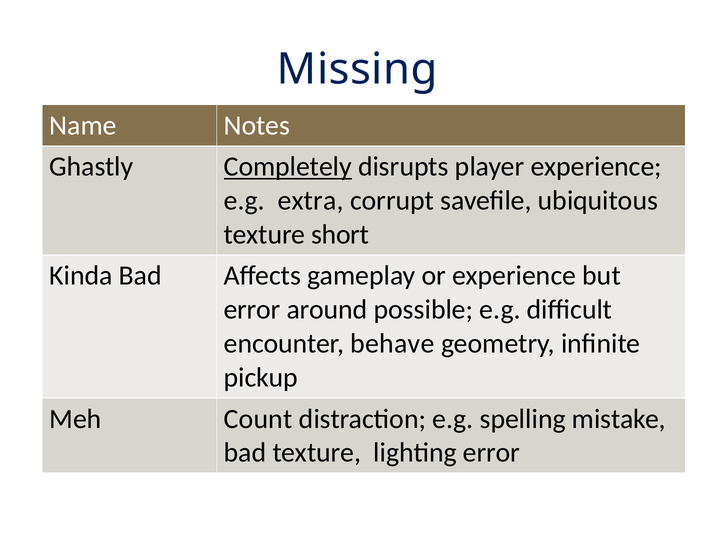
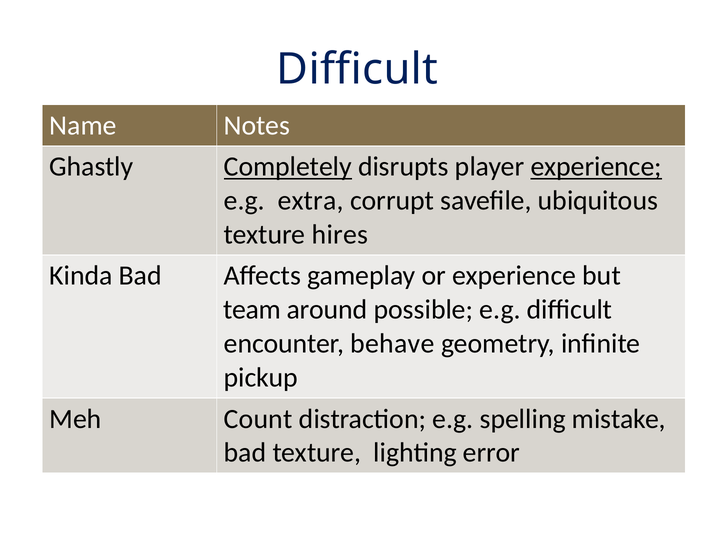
Missing at (357, 69): Missing -> Difficult
experience at (596, 167) underline: none -> present
short: short -> hires
error at (252, 310): error -> team
